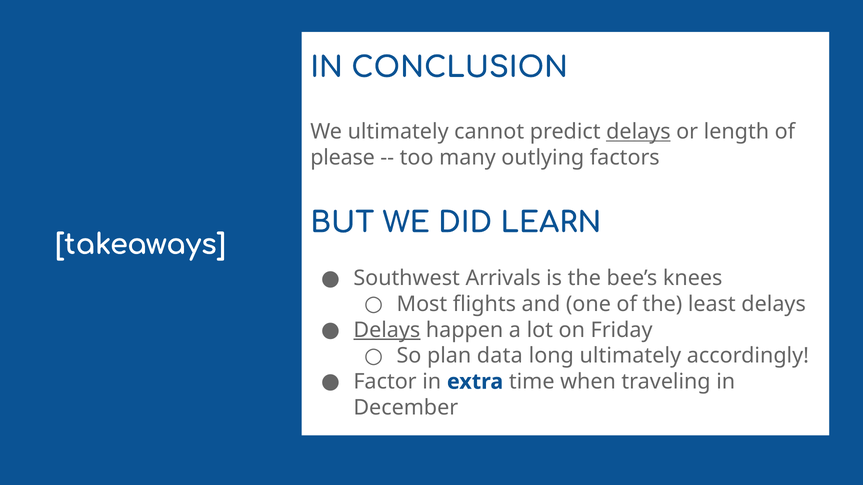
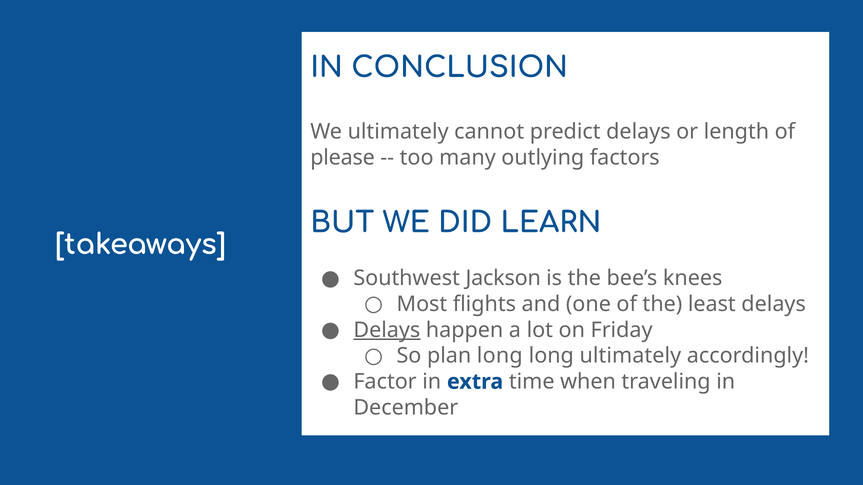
delays at (638, 132) underline: present -> none
Arrivals: Arrivals -> Jackson
plan data: data -> long
